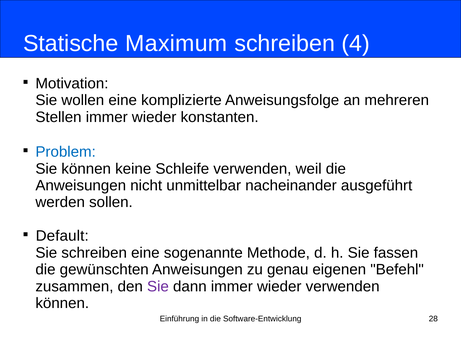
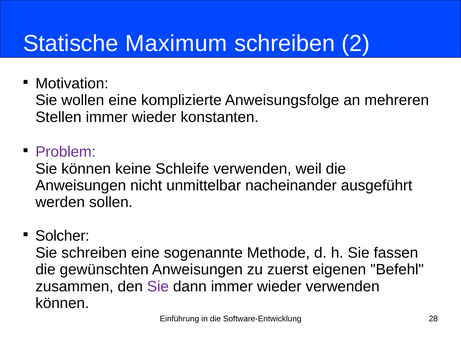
4: 4 -> 2
Problem colour: blue -> purple
Default: Default -> Solcher
genau: genau -> zuerst
